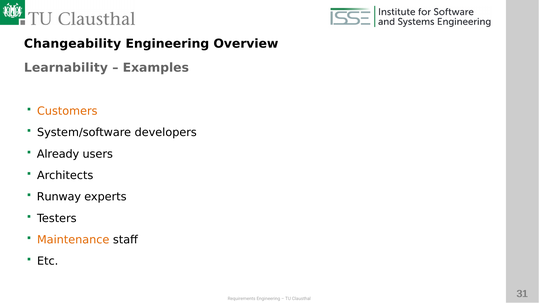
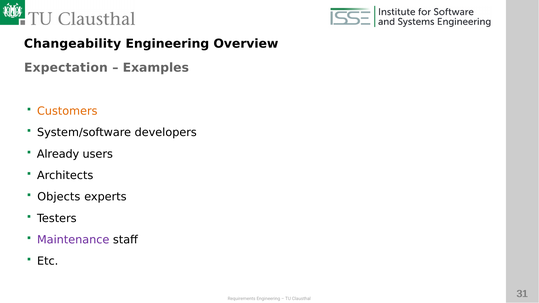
Learnability: Learnability -> Expectation
Runway: Runway -> Objects
Maintenance colour: orange -> purple
